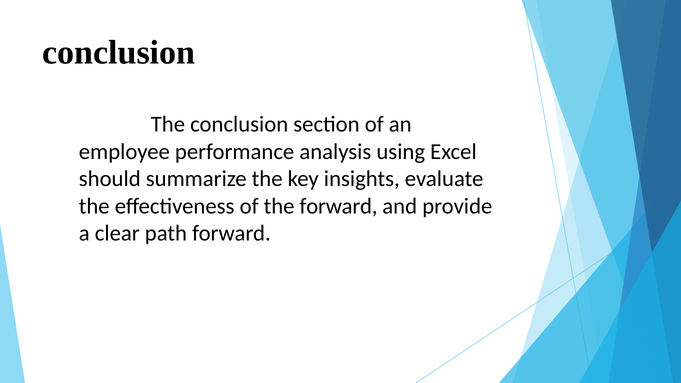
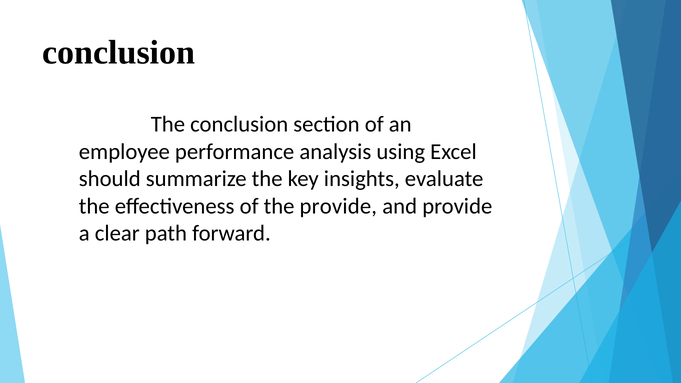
the forward: forward -> provide
